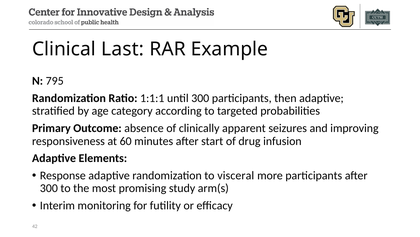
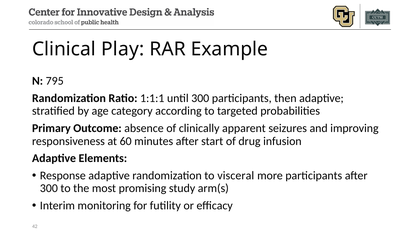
Last: Last -> Play
